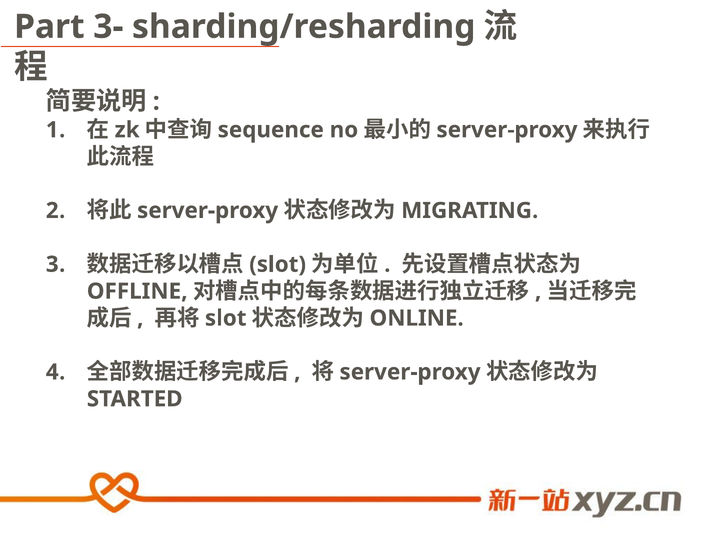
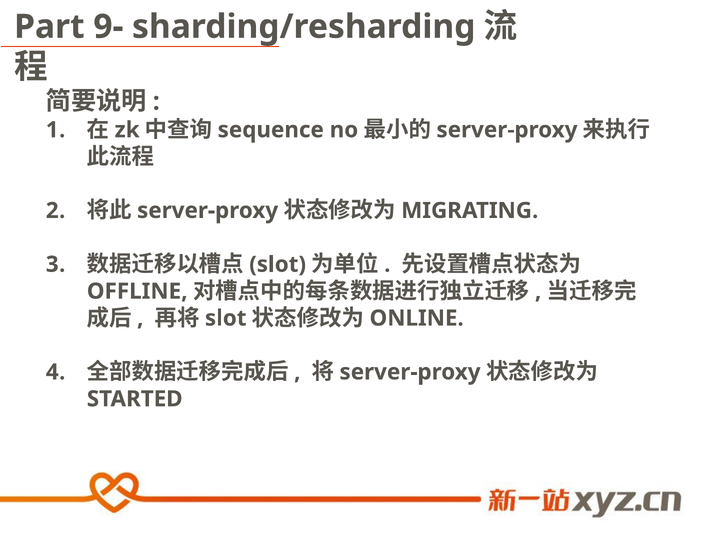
3-: 3- -> 9-
